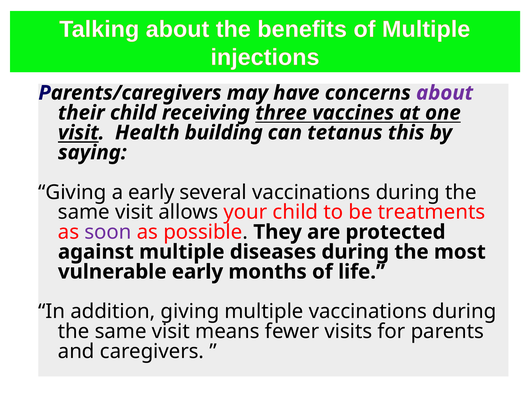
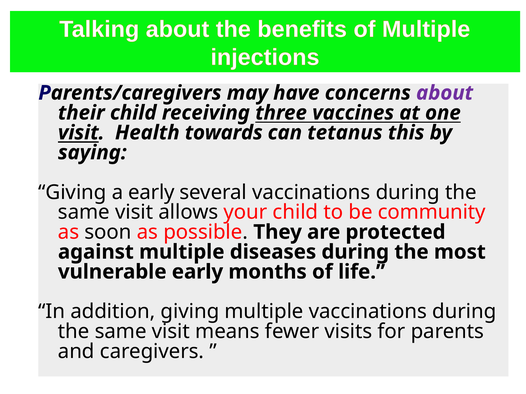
building: building -> towards
treatments: treatments -> community
soon colour: purple -> black
